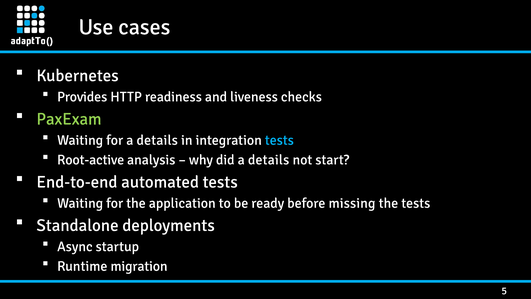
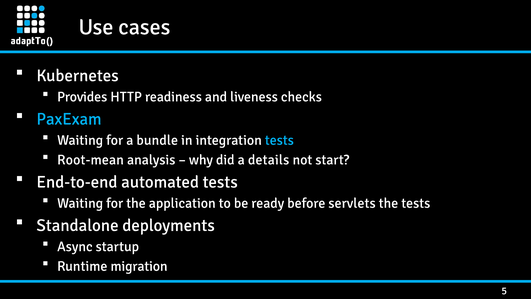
PaxExam colour: light green -> light blue
for a details: details -> bundle
Root-active: Root-active -> Root-mean
missing: missing -> servlets
